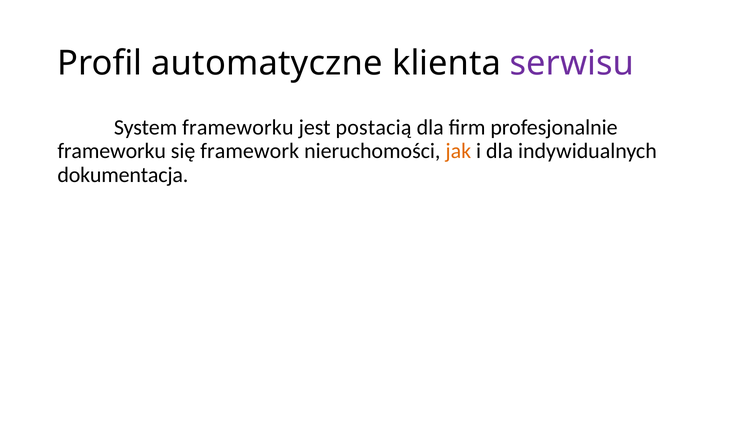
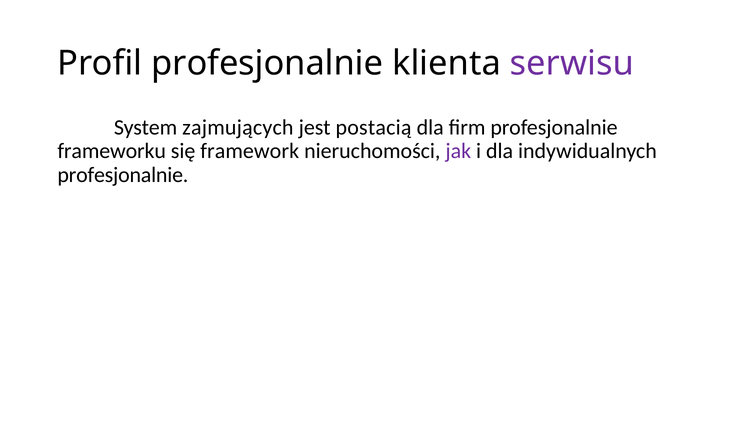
Profil automatyczne: automatyczne -> profesjonalnie
System frameworku: frameworku -> zajmujących
jak colour: orange -> purple
dokumentacja at (123, 175): dokumentacja -> profesjonalnie
